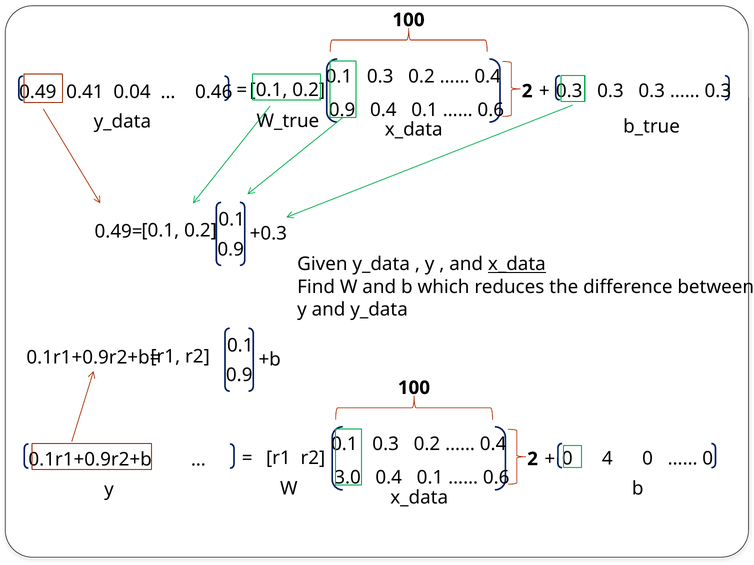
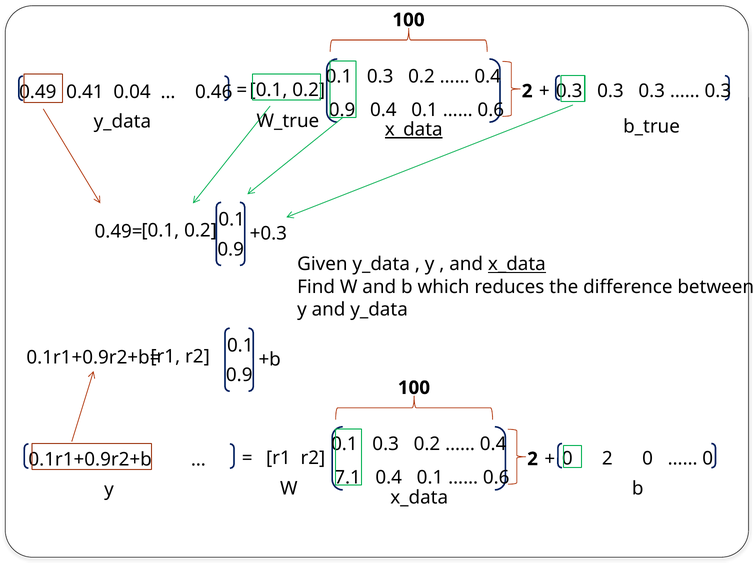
x_data at (414, 130) underline: none -> present
0 4: 4 -> 2
3.0: 3.0 -> 7.1
